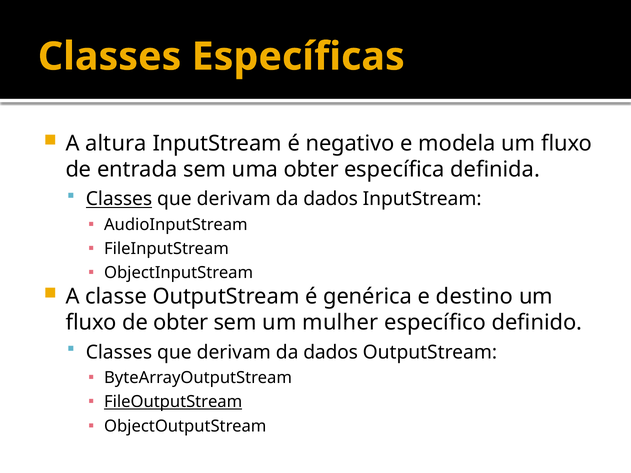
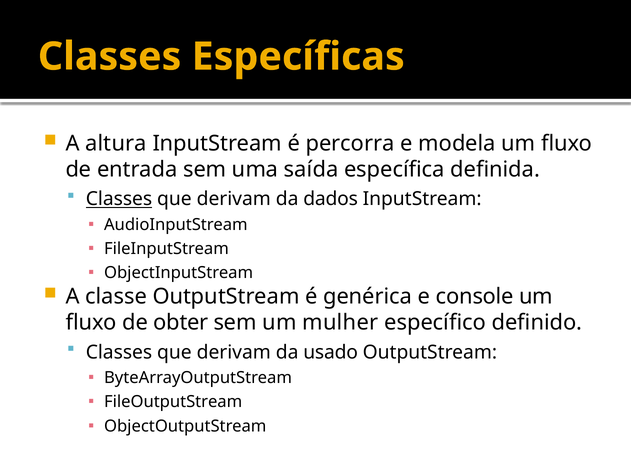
negativo: negativo -> percorra
uma obter: obter -> saída
destino: destino -> console
dados at (331, 352): dados -> usado
FileOutputStream underline: present -> none
